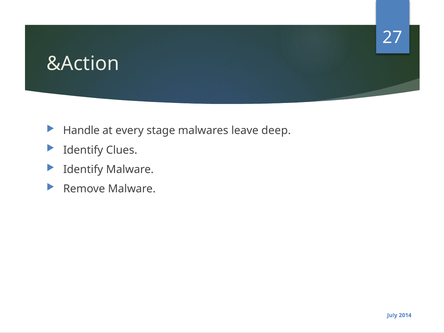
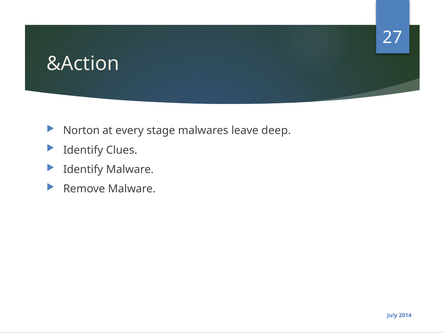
Handle: Handle -> Norton
